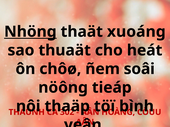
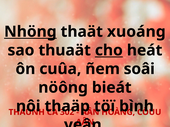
cho underline: none -> present
chôø: chôø -> cuûa
tieáp: tieáp -> bieát
